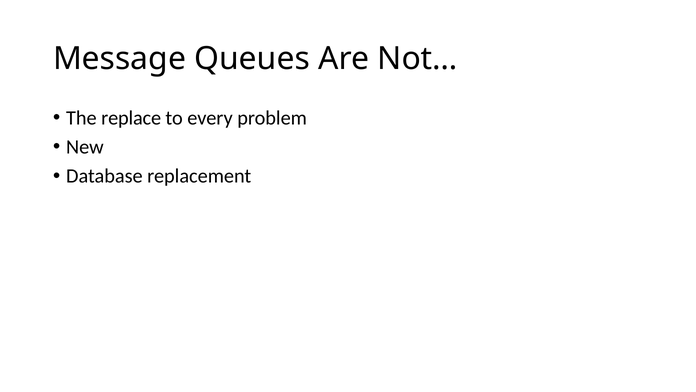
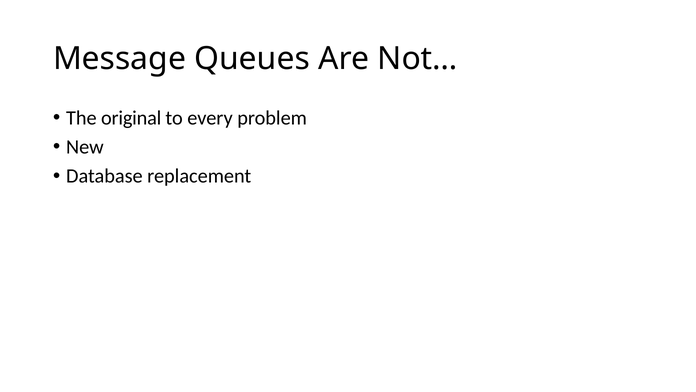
replace: replace -> original
